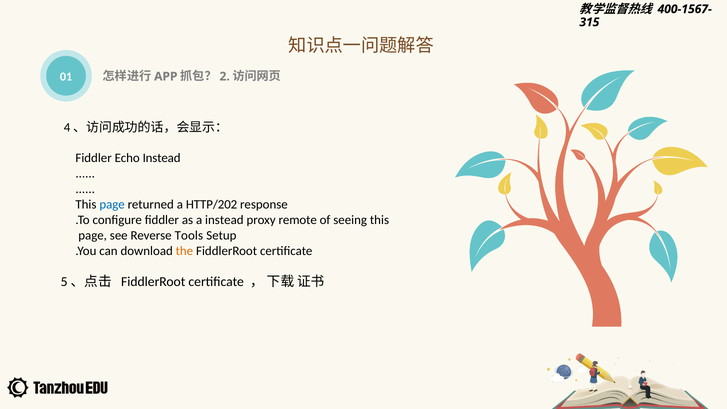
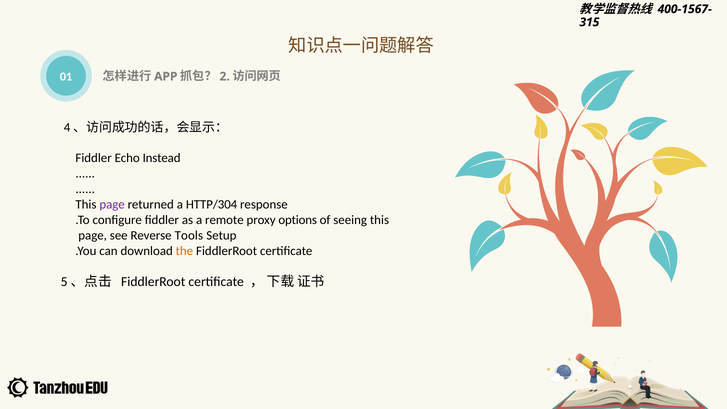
page at (112, 205) colour: blue -> purple
HTTP/202: HTTP/202 -> HTTP/304
a instead: instead -> remote
remote: remote -> options
